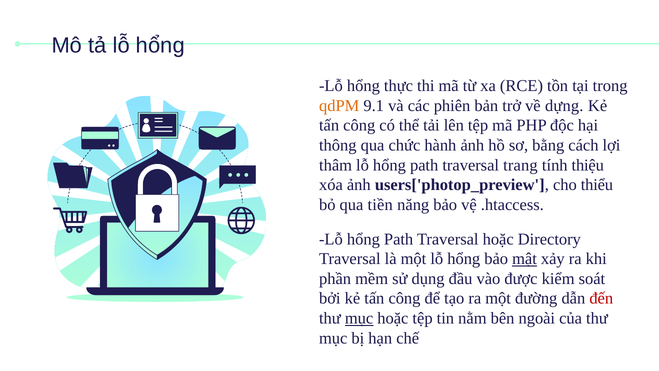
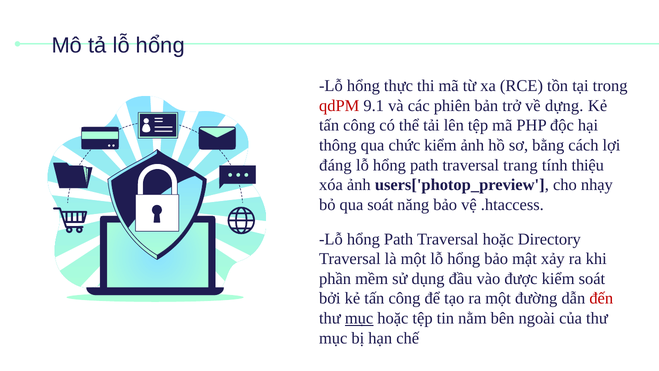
qdPM colour: orange -> red
chức hành: hành -> kiểm
thâm: thâm -> đáng
thiểu: thiểu -> nhạy
qua tiền: tiền -> soát
mật underline: present -> none
